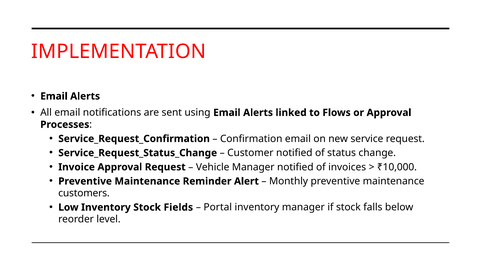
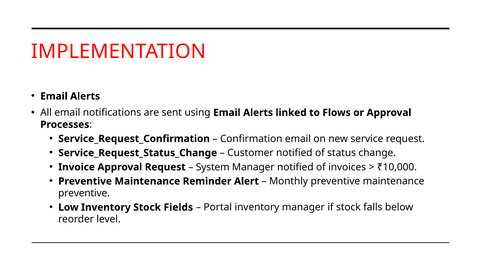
Vehicle: Vehicle -> System
customers at (84, 193): customers -> preventive
